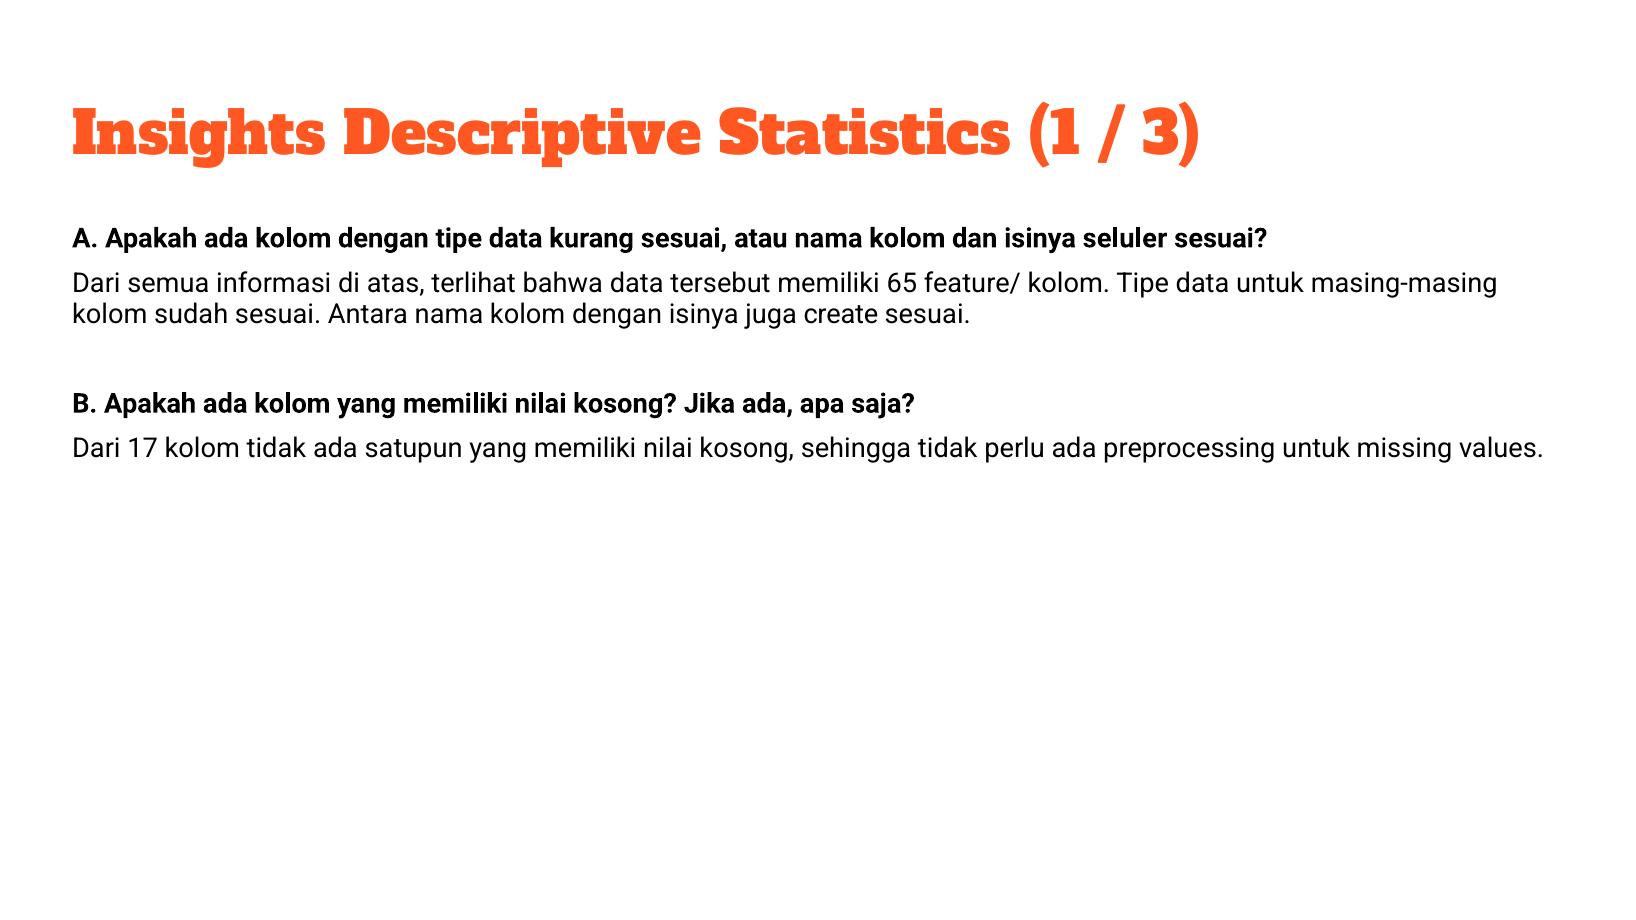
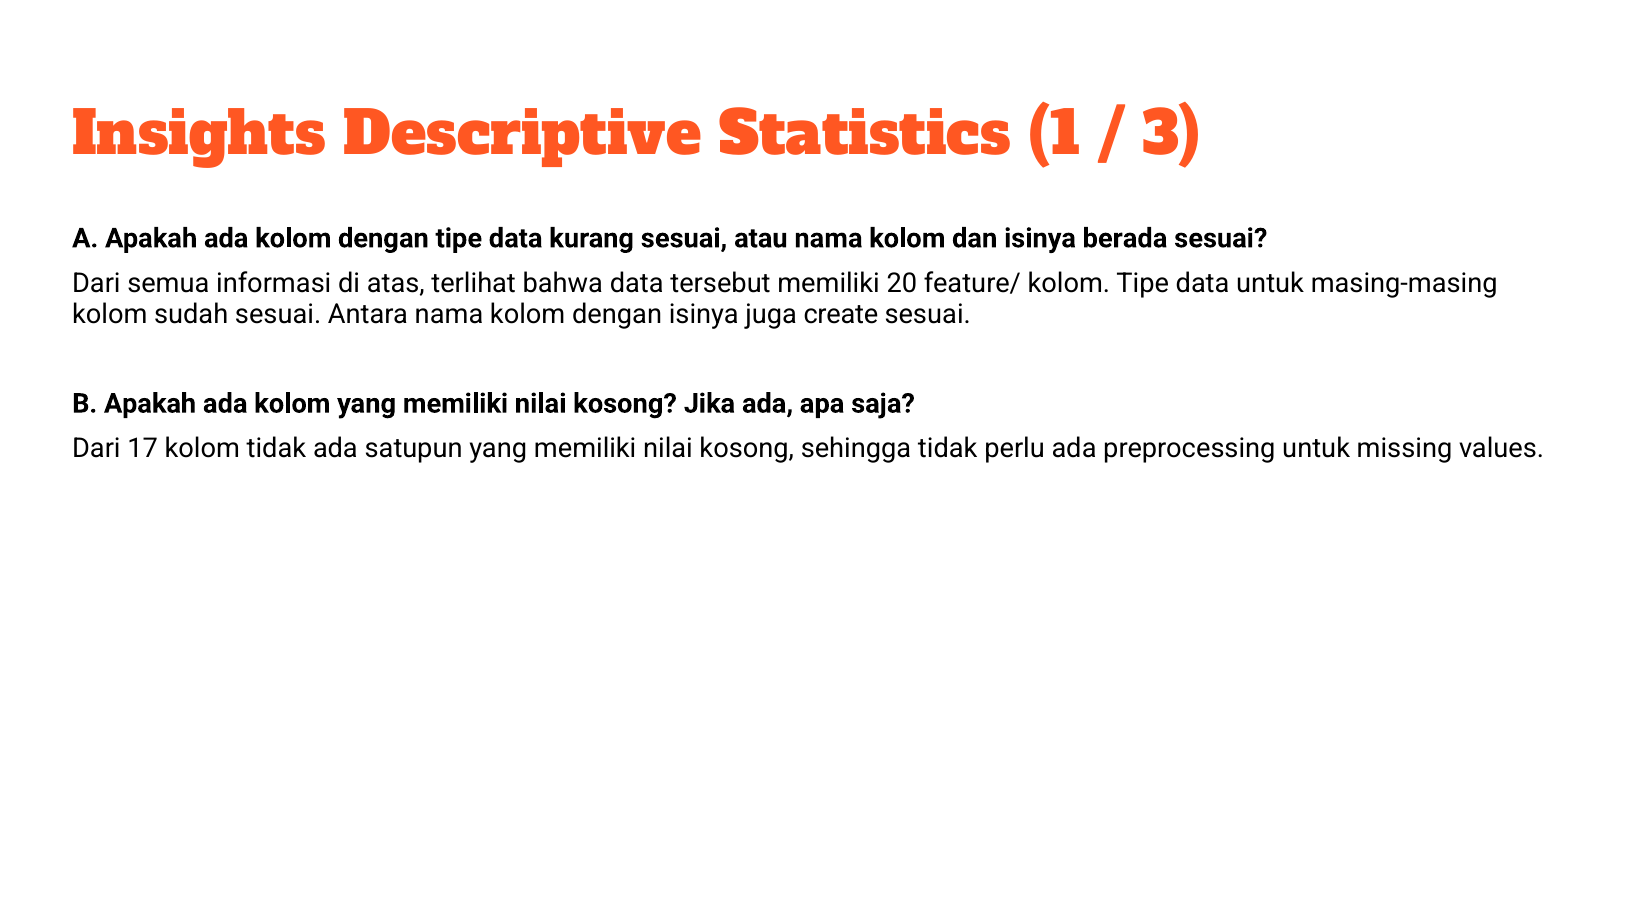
seluler: seluler -> berada
65: 65 -> 20
